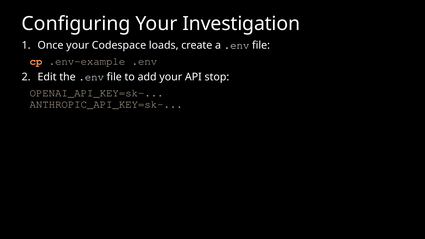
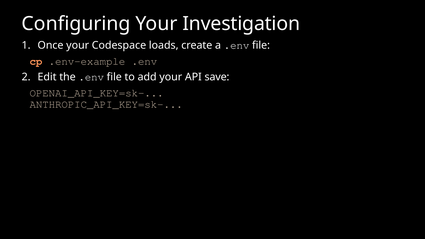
stop: stop -> save
